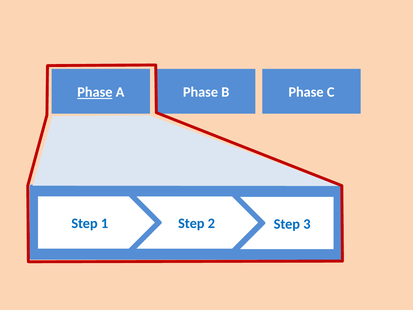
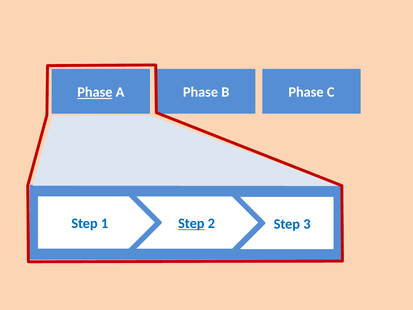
Step at (191, 223) underline: none -> present
